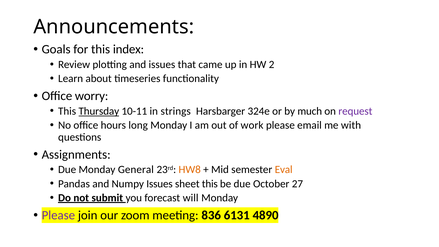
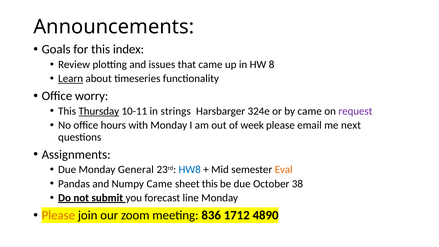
2: 2 -> 8
Learn underline: none -> present
by much: much -> came
long: long -> with
work: work -> week
with: with -> next
HW8 colour: orange -> blue
Numpy Issues: Issues -> Came
27: 27 -> 38
will: will -> line
Please at (58, 215) colour: purple -> orange
6131: 6131 -> 1712
